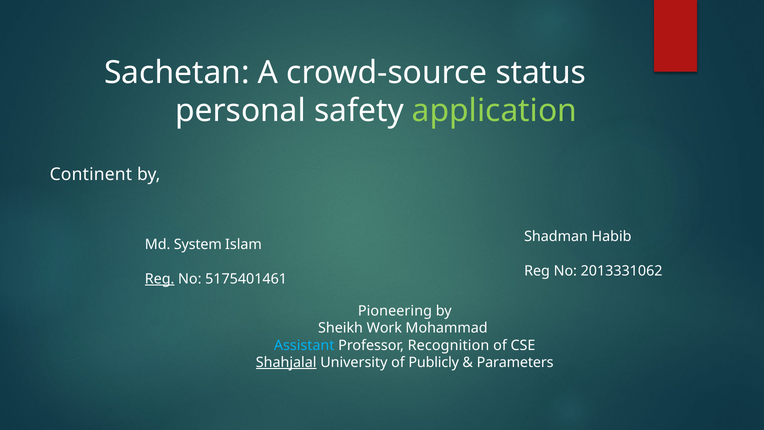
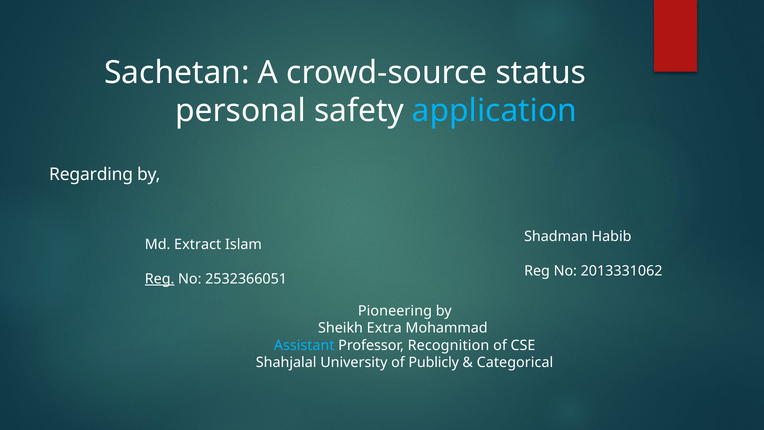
application colour: light green -> light blue
Continent: Continent -> Regarding
System: System -> Extract
5175401461: 5175401461 -> 2532366051
Work: Work -> Extra
Shahjalal underline: present -> none
Parameters: Parameters -> Categorical
